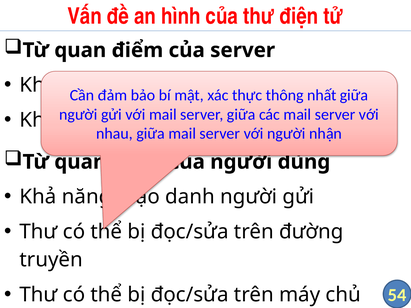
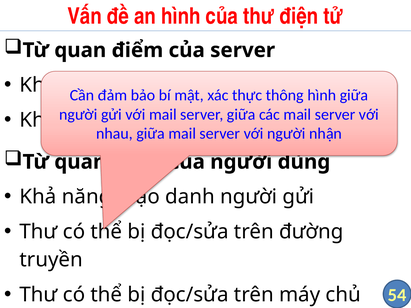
nhất at (322, 95): nhất -> hình
